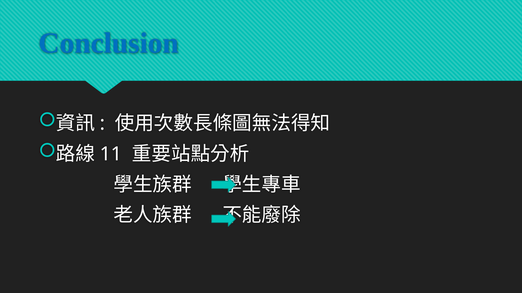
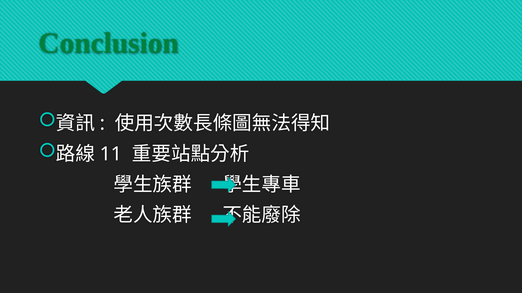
Conclusion colour: blue -> green
